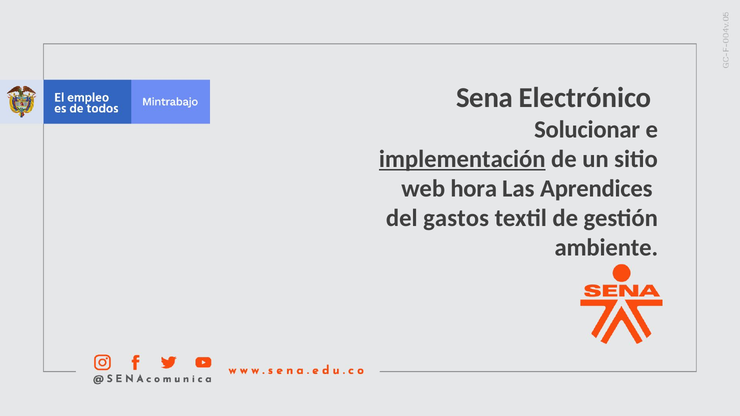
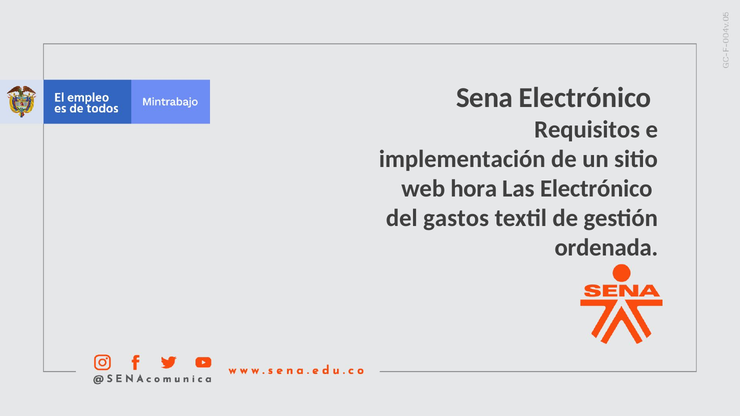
Solucionar: Solucionar -> Requisitos
implementación underline: present -> none
Las Aprendices: Aprendices -> Electrónico
ambiente: ambiente -> ordenada
